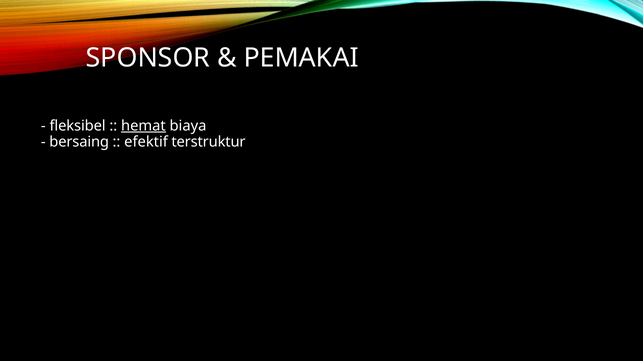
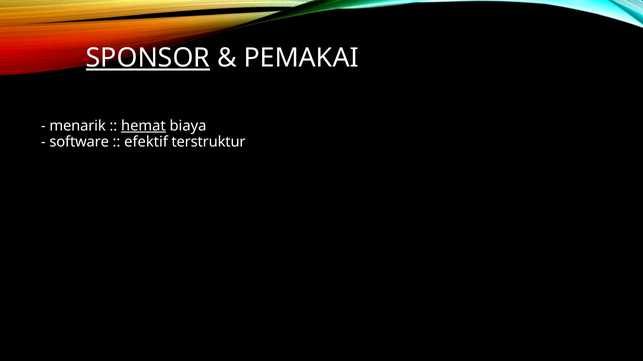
SPONSOR underline: none -> present
fleksibel: fleksibel -> menarik
bersaing: bersaing -> software
